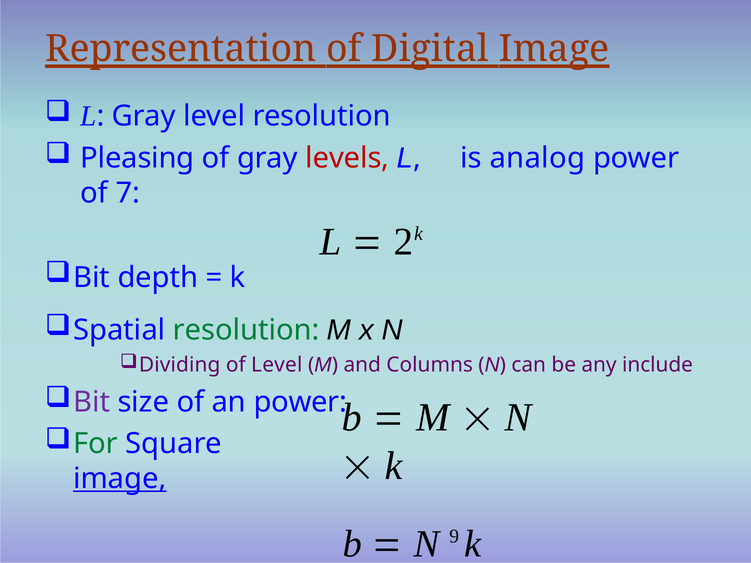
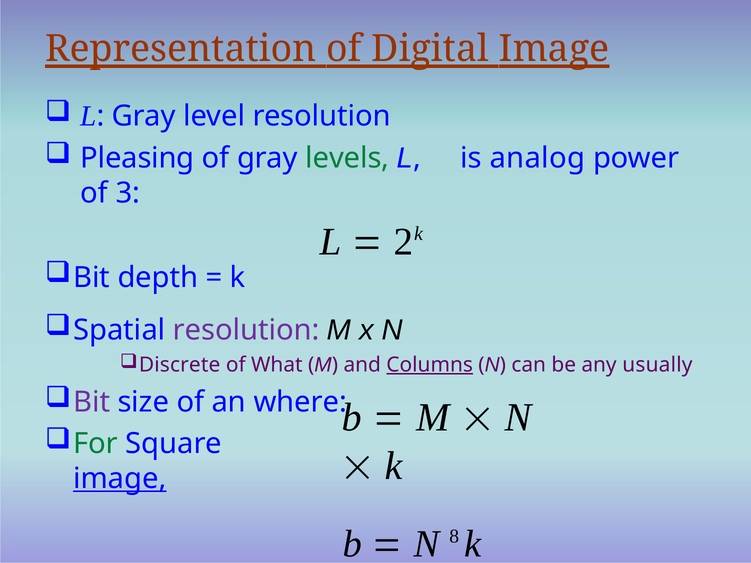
levels colour: red -> green
7: 7 -> 3
resolution at (246, 330) colour: green -> purple
Dividing: Dividing -> Discrete
of Level: Level -> What
Columns underline: none -> present
include: include -> usually
an power: power -> where
9: 9 -> 8
